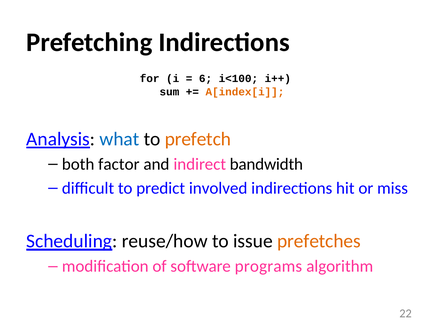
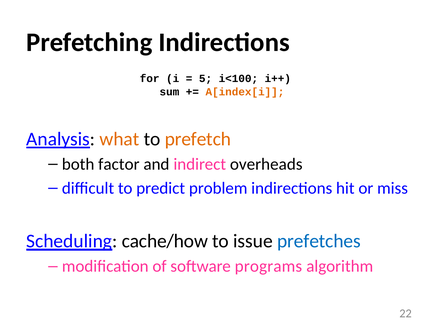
6: 6 -> 5
what colour: blue -> orange
bandwidth: bandwidth -> overheads
involved: involved -> problem
reuse/how: reuse/how -> cache/how
prefetches colour: orange -> blue
